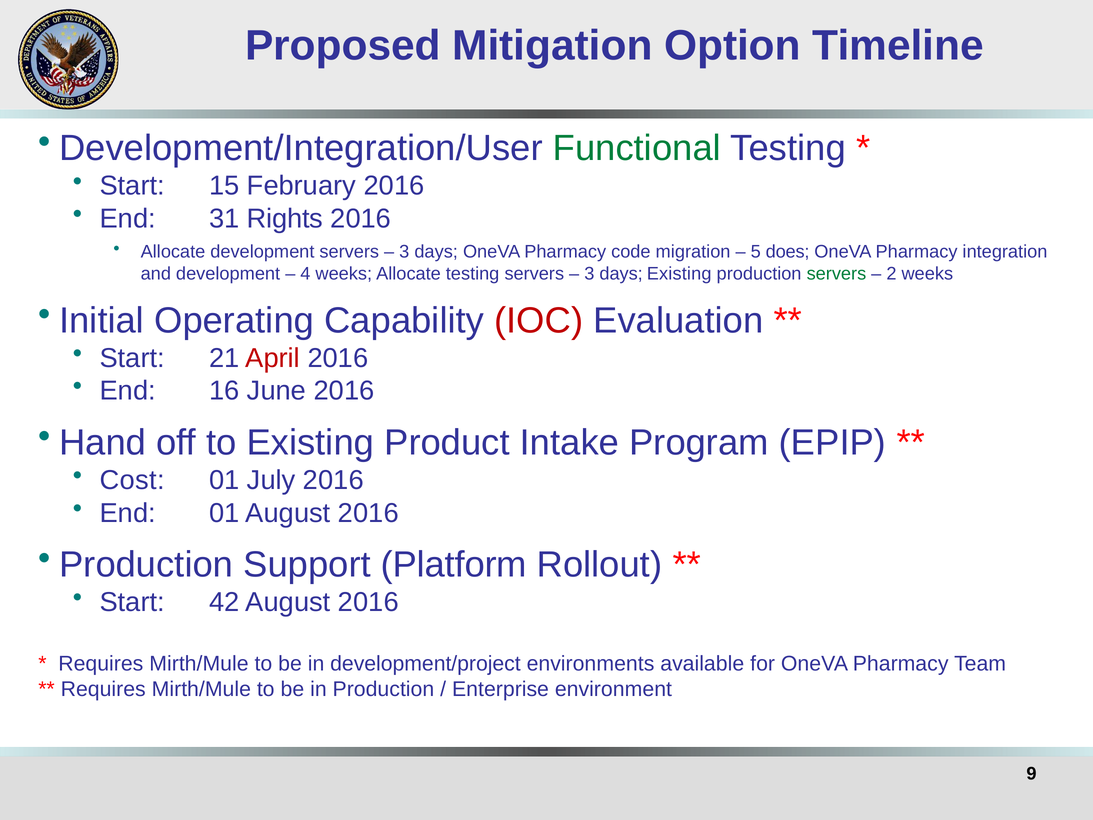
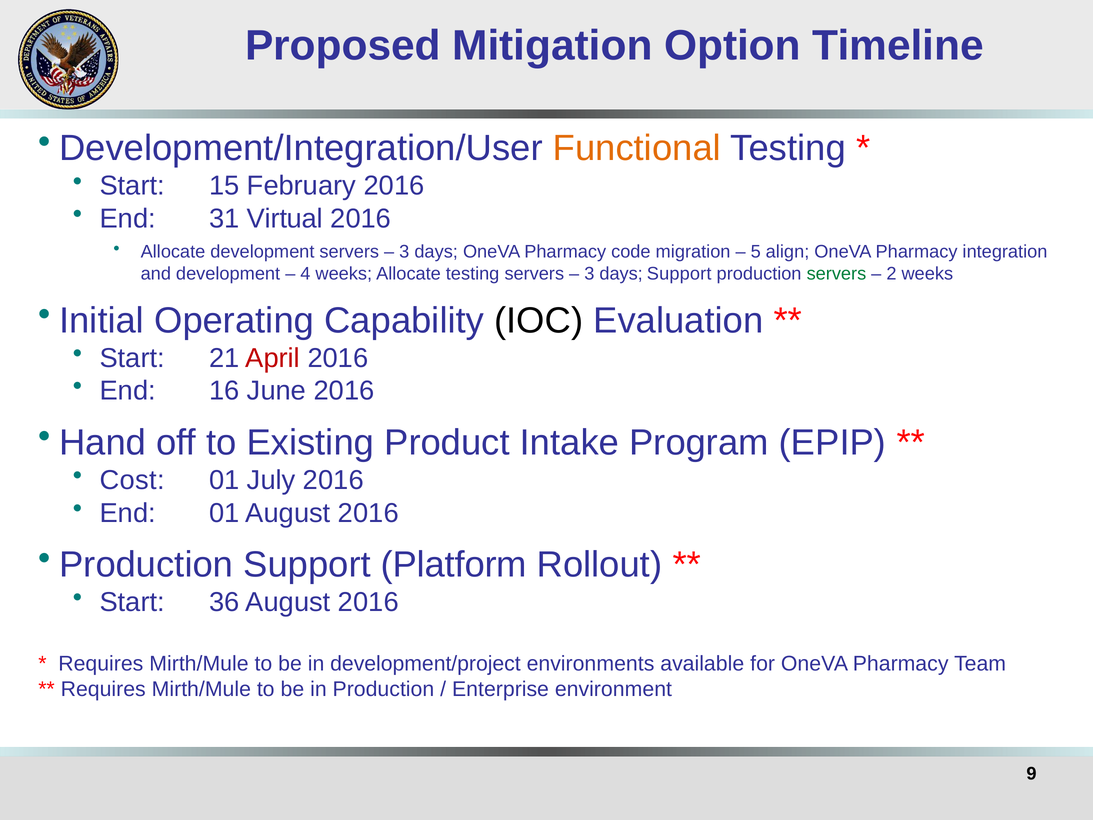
Functional colour: green -> orange
Rights: Rights -> Virtual
does: does -> align
days Existing: Existing -> Support
IOC colour: red -> black
42: 42 -> 36
